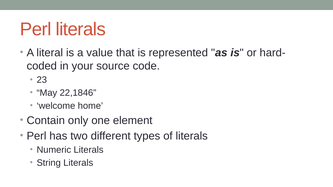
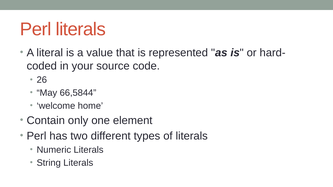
23: 23 -> 26
22,1846: 22,1846 -> 66,5844
